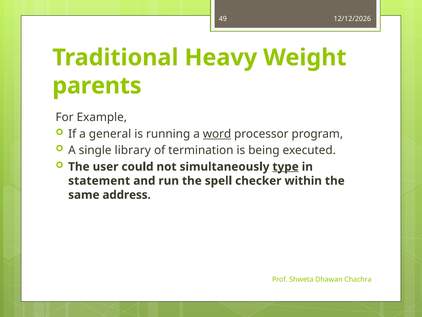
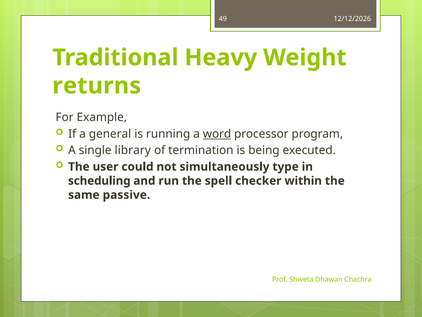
parents: parents -> returns
type underline: present -> none
statement: statement -> scheduling
address: address -> passive
